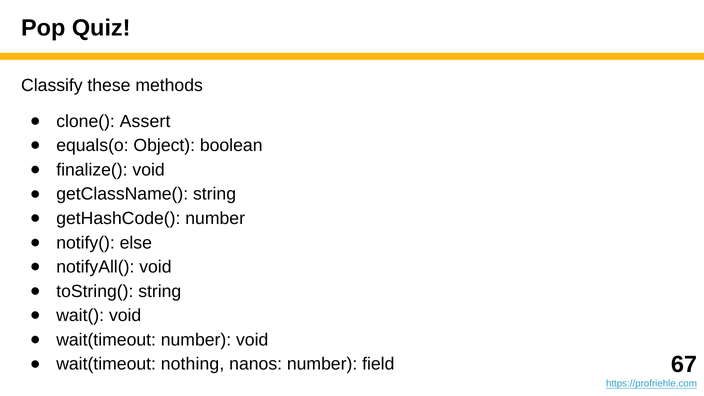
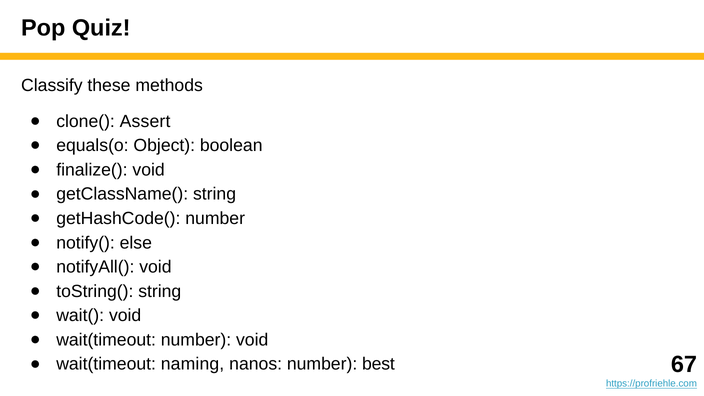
nothing: nothing -> naming
field: field -> best
